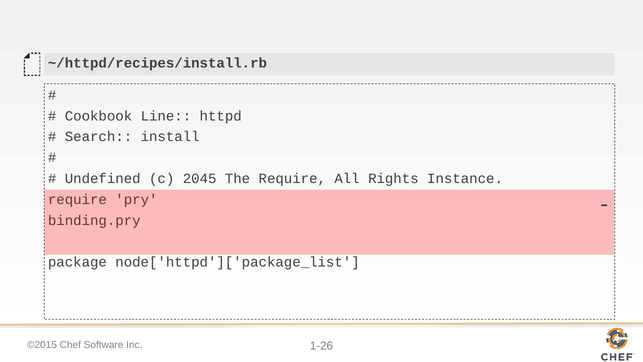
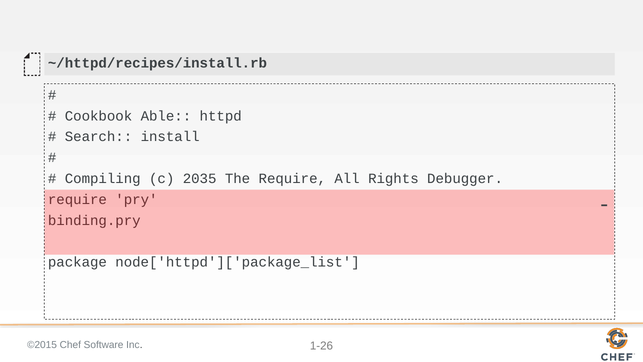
Line: Line -> Able
Undefined: Undefined -> Compiling
2045: 2045 -> 2035
Instance: Instance -> Debugger
